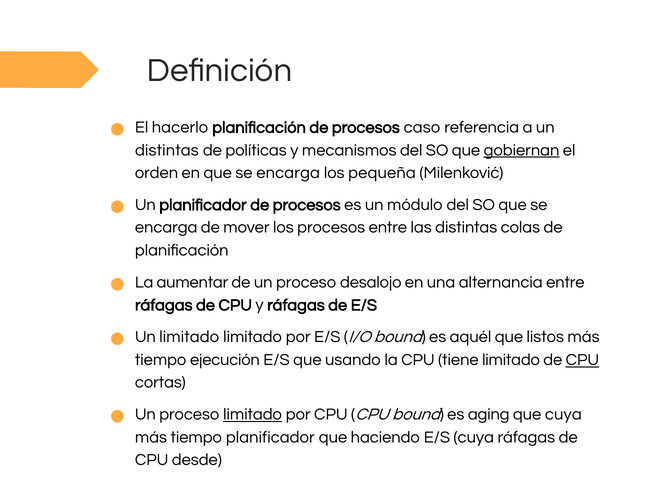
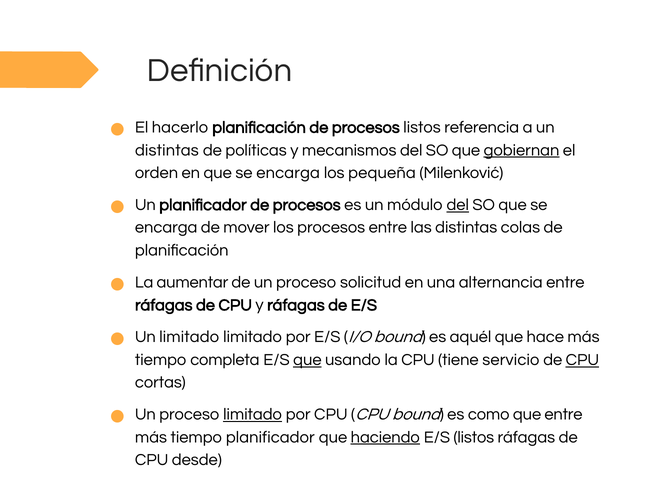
procesos caso: caso -> listos
del at (458, 205) underline: none -> present
desalojo: desalojo -> solicitud
listos: listos -> hace
ejecución: ejecución -> completa
que at (307, 360) underline: none -> present
tiene limitado: limitado -> servicio
aging: aging -> como
que cuya: cuya -> entre
haciendo underline: none -> present
E/S cuya: cuya -> listos
